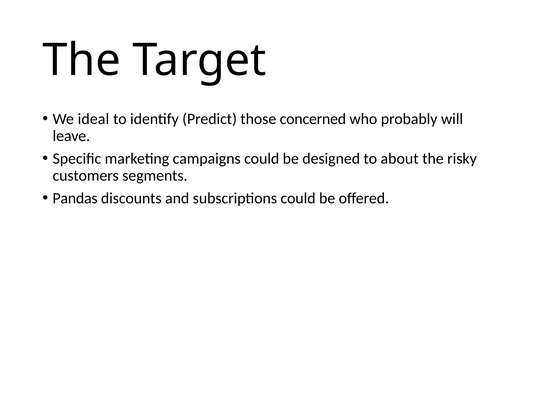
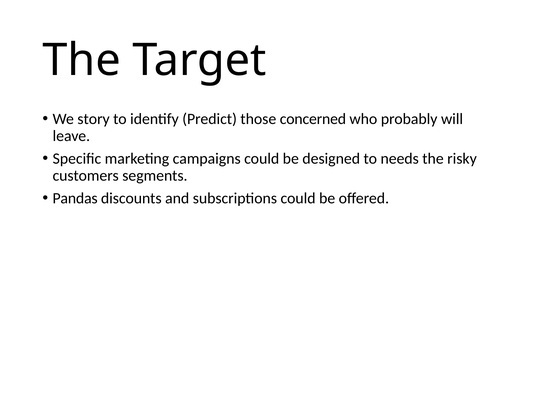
ideal: ideal -> story
about: about -> needs
